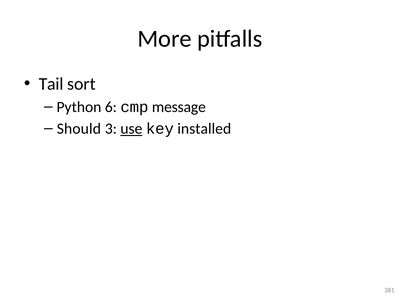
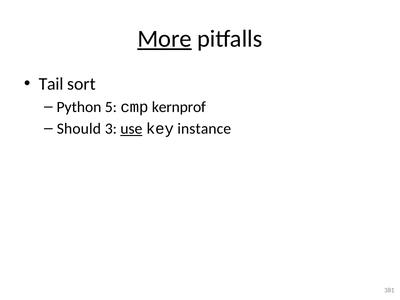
More underline: none -> present
6: 6 -> 5
message: message -> kernprof
installed: installed -> instance
